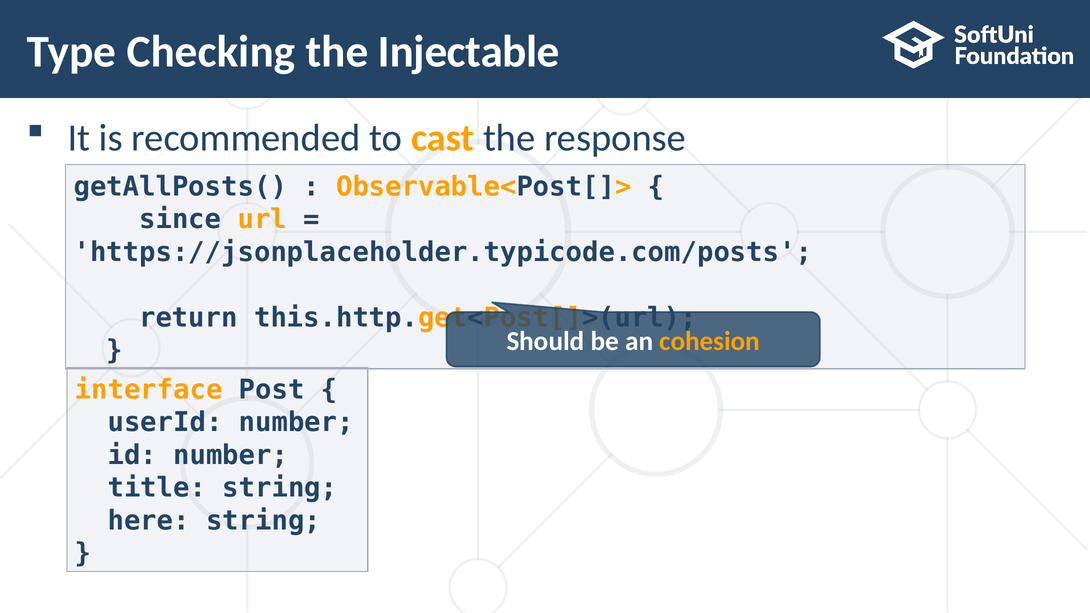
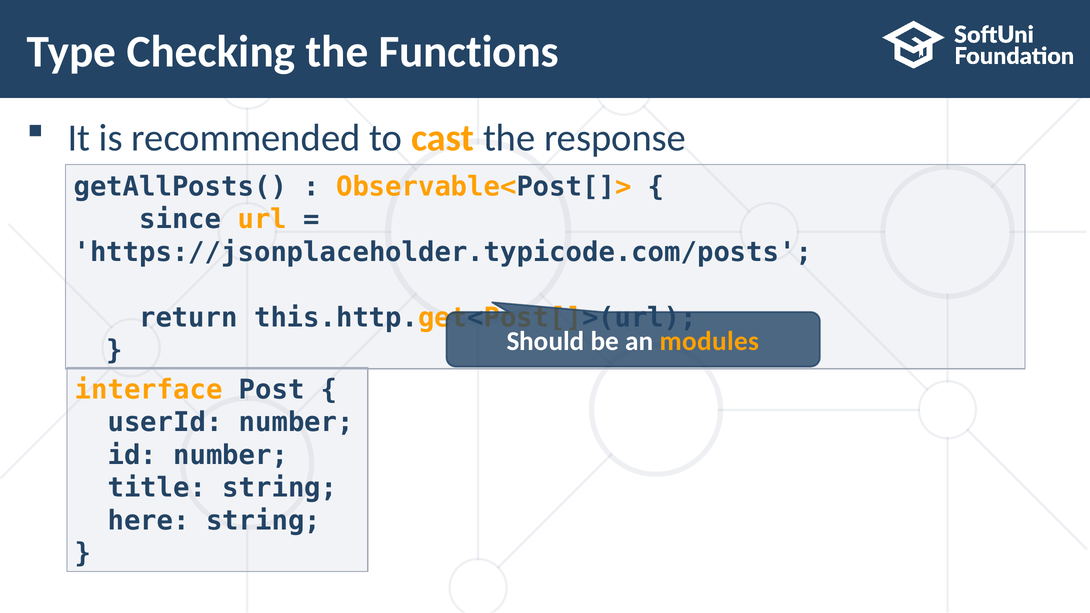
Injectable: Injectable -> Functions
cohesion: cohesion -> modules
